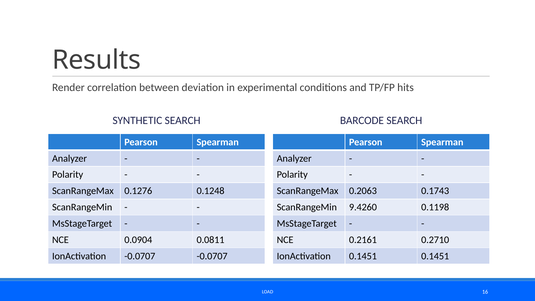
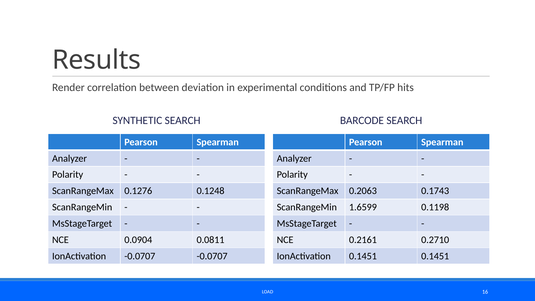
9.4260: 9.4260 -> 1.6599
